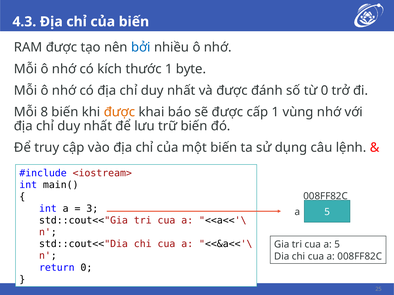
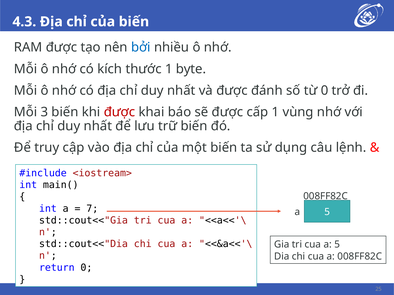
8: 8 -> 3
được at (119, 112) colour: orange -> red
3: 3 -> 7
